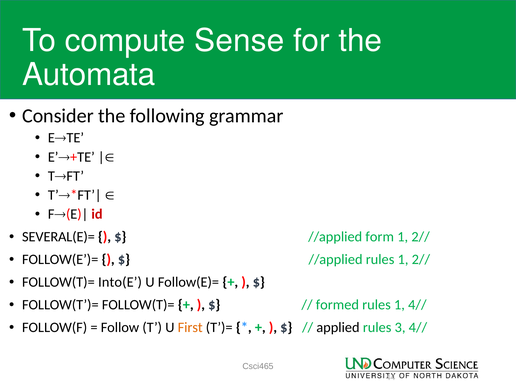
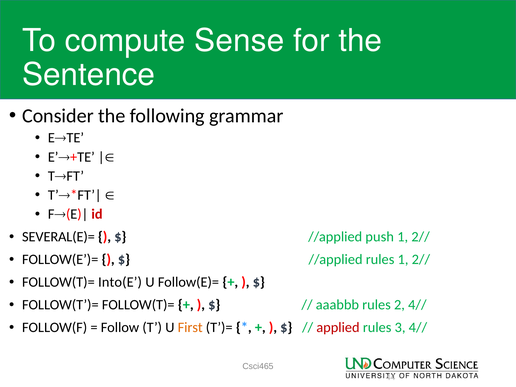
Automata: Automata -> Sentence
form: form -> push
formed: formed -> aaabbb
1 at (399, 305): 1 -> 2
applied colour: black -> red
